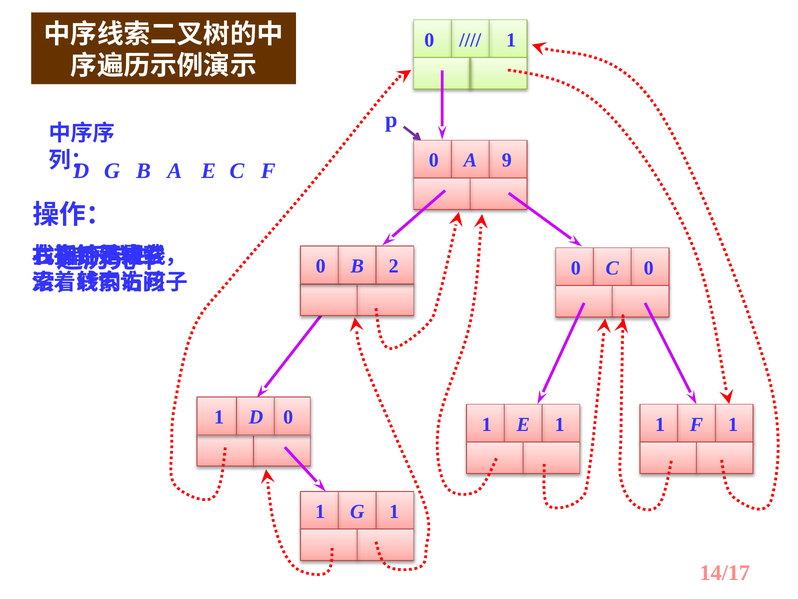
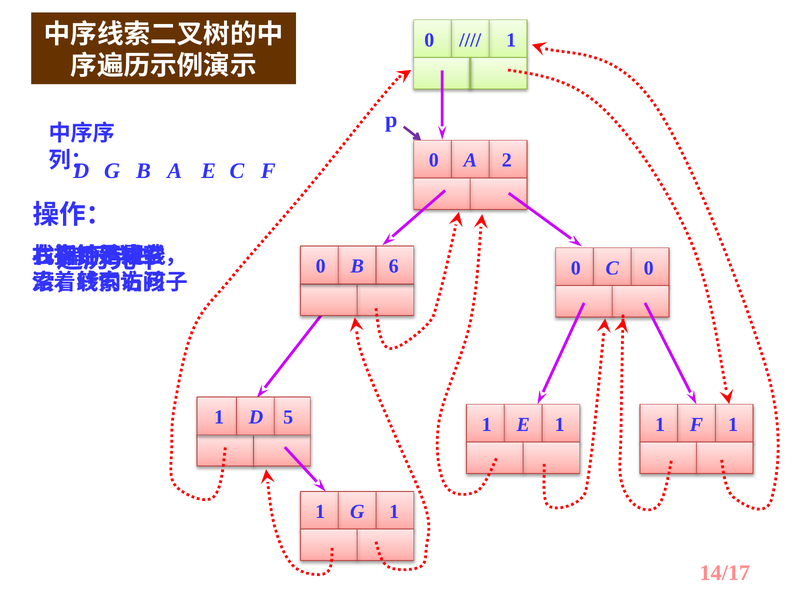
9: 9 -> 2
2: 2 -> 6
D 0: 0 -> 5
